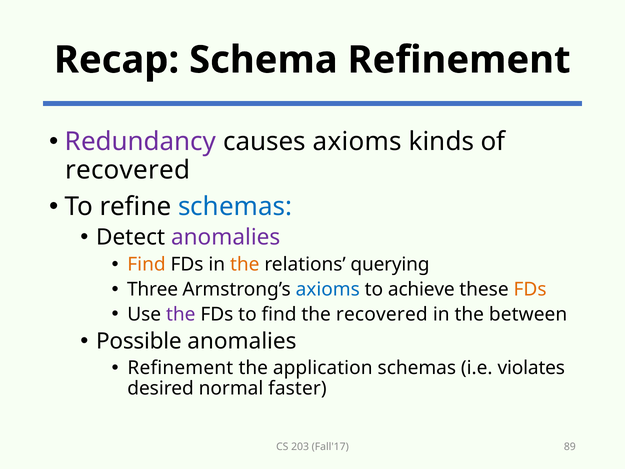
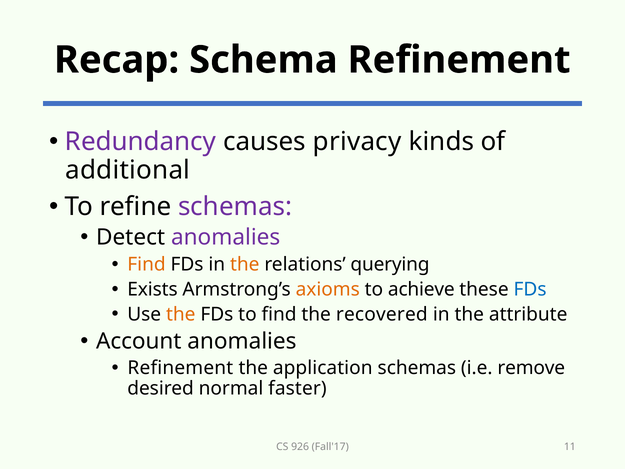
causes axioms: axioms -> privacy
recovered at (128, 170): recovered -> additional
schemas at (235, 207) colour: blue -> purple
Three: Three -> Exists
axioms at (328, 289) colour: blue -> orange
FDs at (530, 289) colour: orange -> blue
the at (181, 314) colour: purple -> orange
between: between -> attribute
Possible: Possible -> Account
violates: violates -> remove
203: 203 -> 926
89: 89 -> 11
